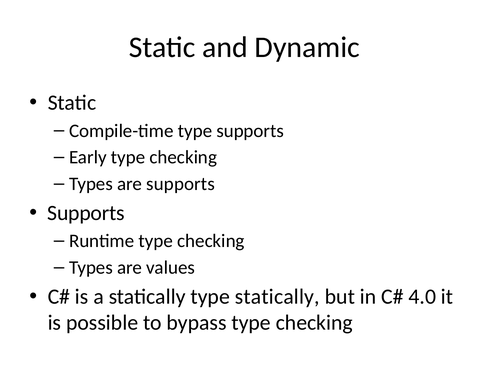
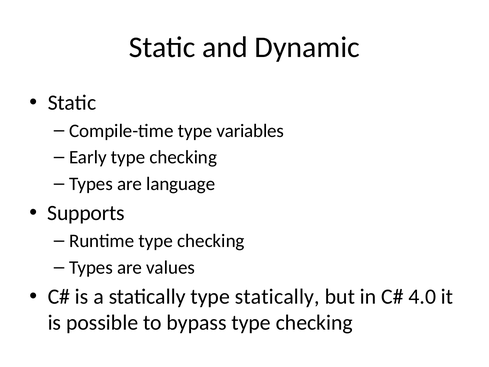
type supports: supports -> variables
are supports: supports -> language
